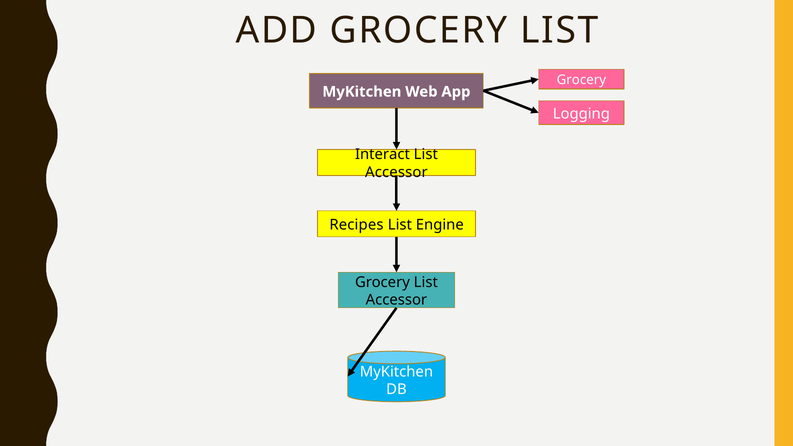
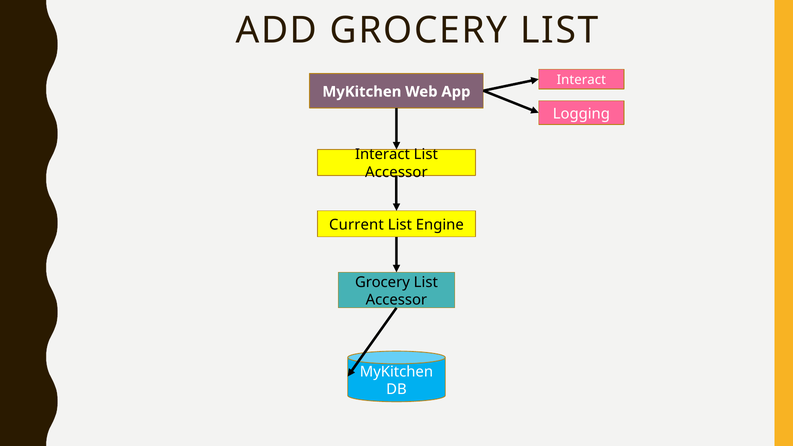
Grocery at (581, 80): Grocery -> Interact
Recipes: Recipes -> Current
